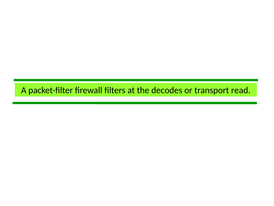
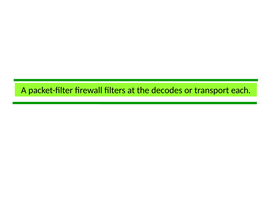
read: read -> each
